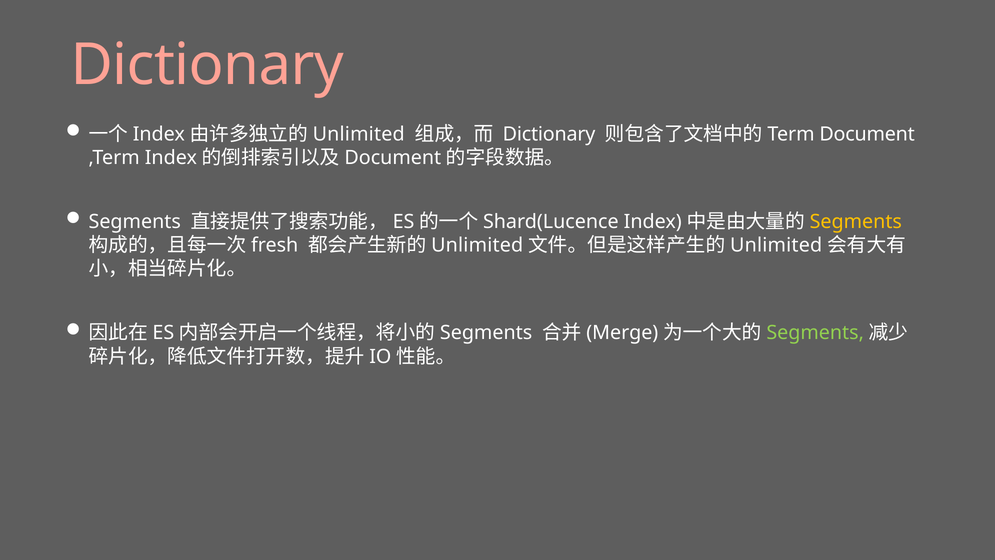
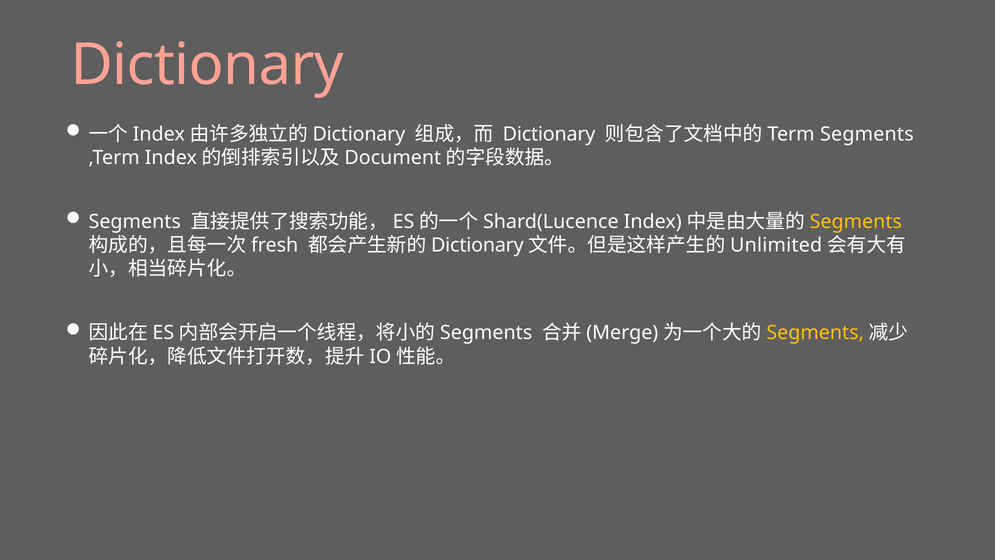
Unlimited at (359, 134): Unlimited -> Dictionary
Document at (867, 134): Document -> Segments
Unlimited at (477, 245): Unlimited -> Dictionary
Segments at (815, 333) colour: light green -> yellow
